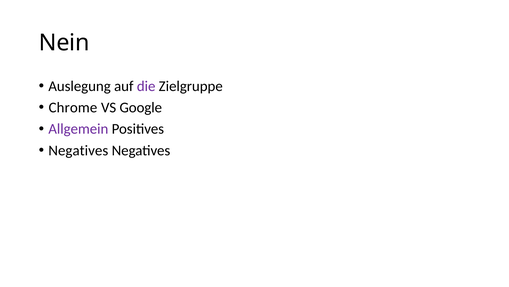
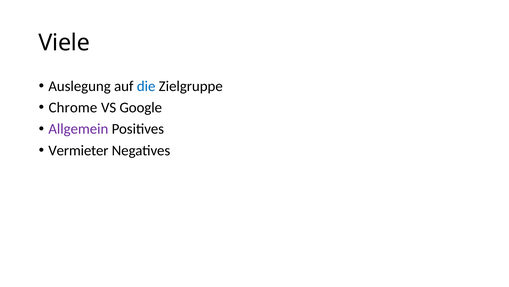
Nein: Nein -> Viele
die colour: purple -> blue
Negatives at (78, 150): Negatives -> Vermieter
